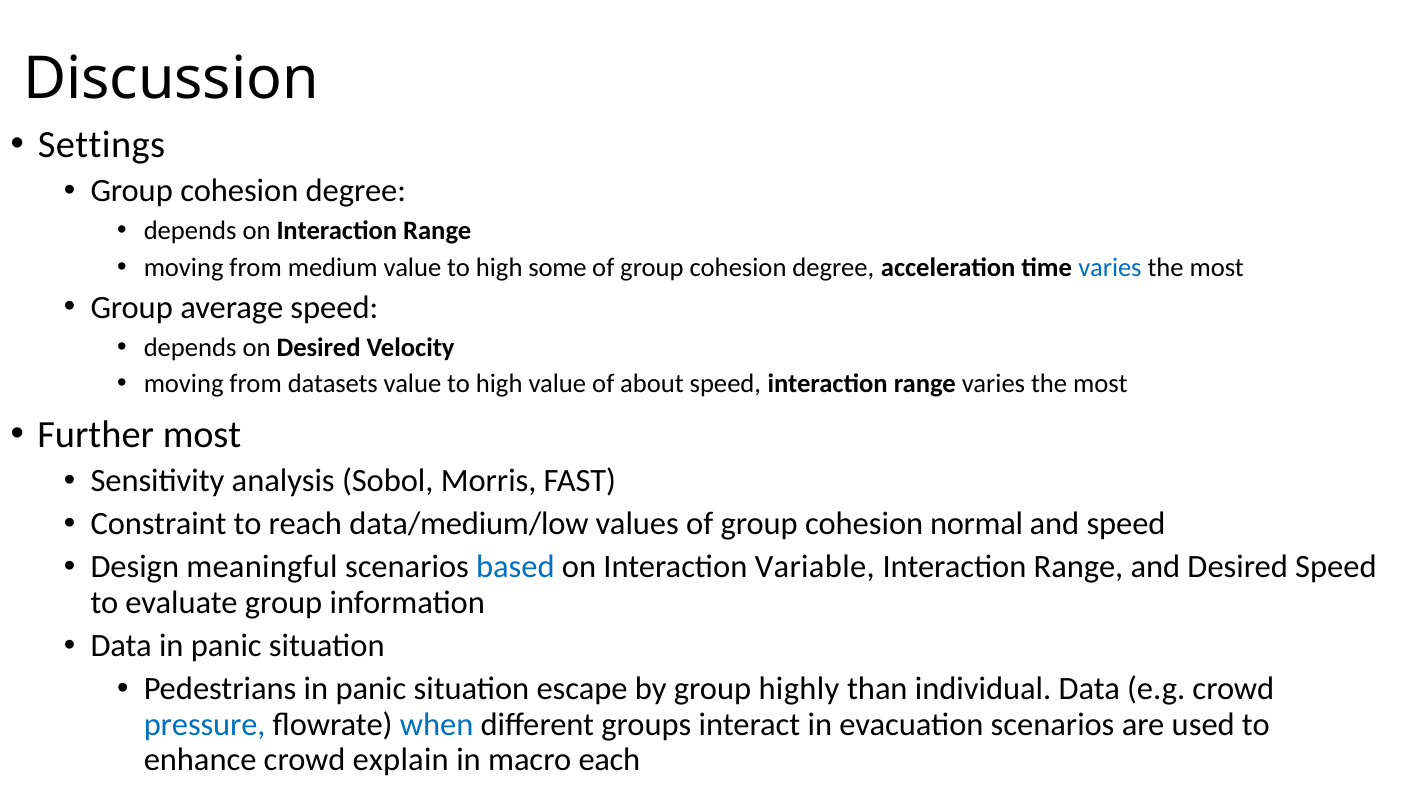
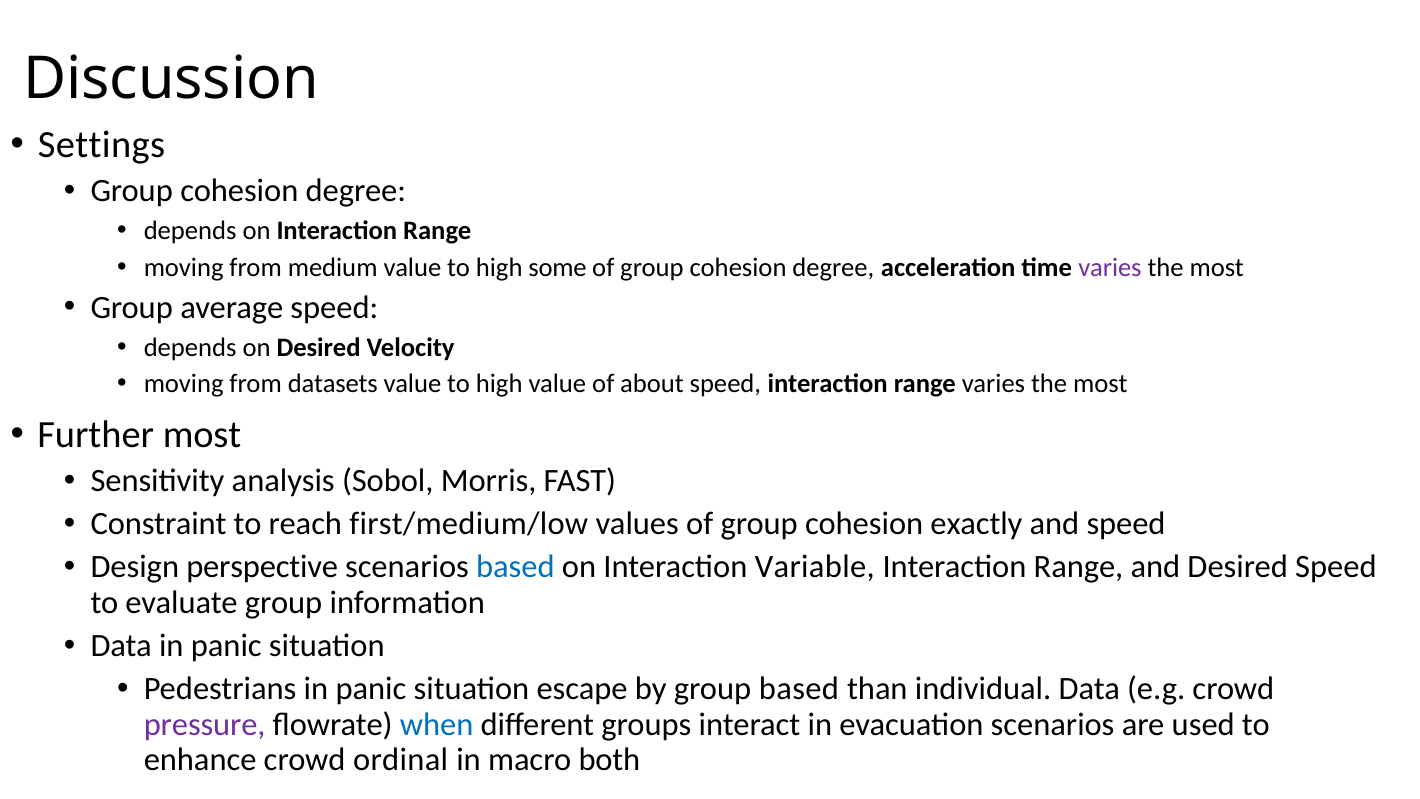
varies at (1110, 268) colour: blue -> purple
data/medium/low: data/medium/low -> first/medium/low
normal: normal -> exactly
meaningful: meaningful -> perspective
group highly: highly -> based
pressure colour: blue -> purple
explain: explain -> ordinal
each: each -> both
